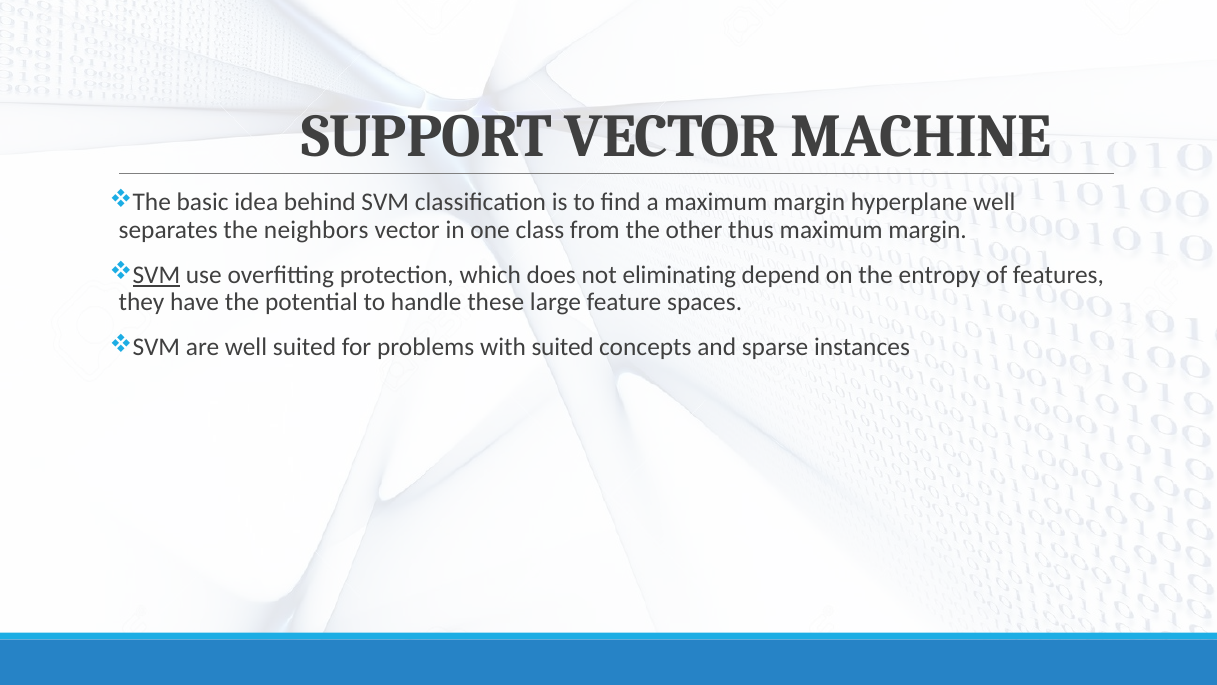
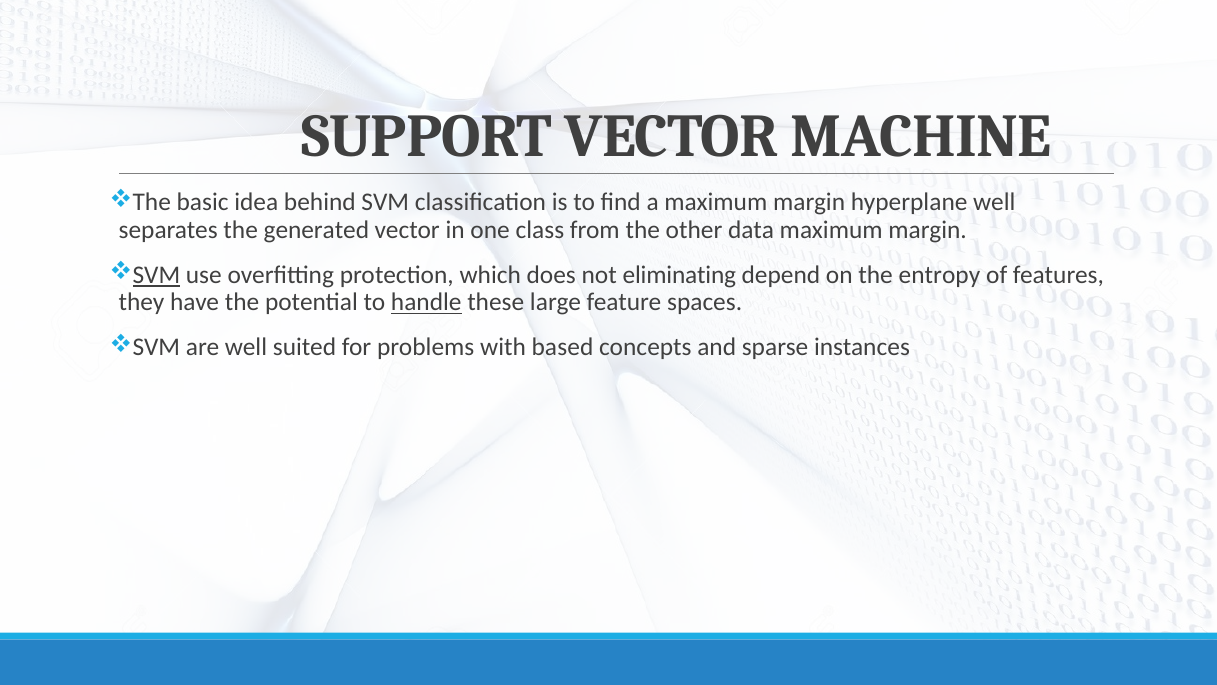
neighbors: neighbors -> generated
thus: thus -> data
handle underline: none -> present
with suited: suited -> based
